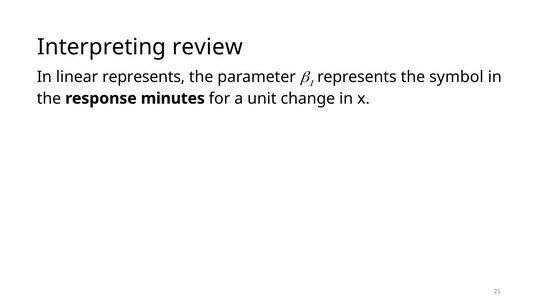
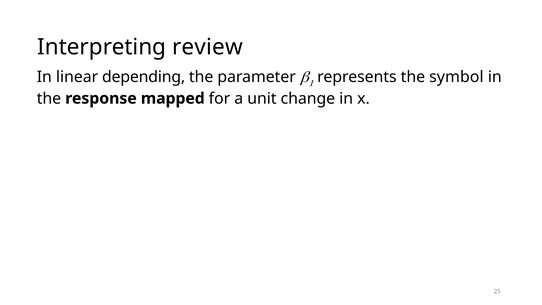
linear represents: represents -> depending
minutes: minutes -> mapped
